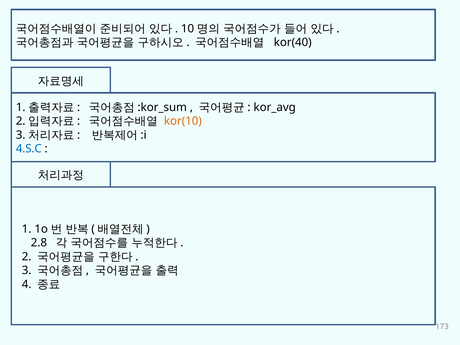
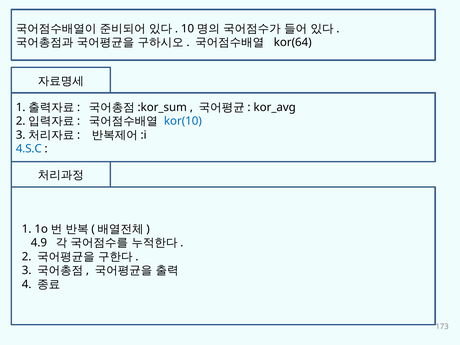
kor(40: kor(40 -> kor(64
kor(10 colour: orange -> blue
2.8: 2.8 -> 4.9
